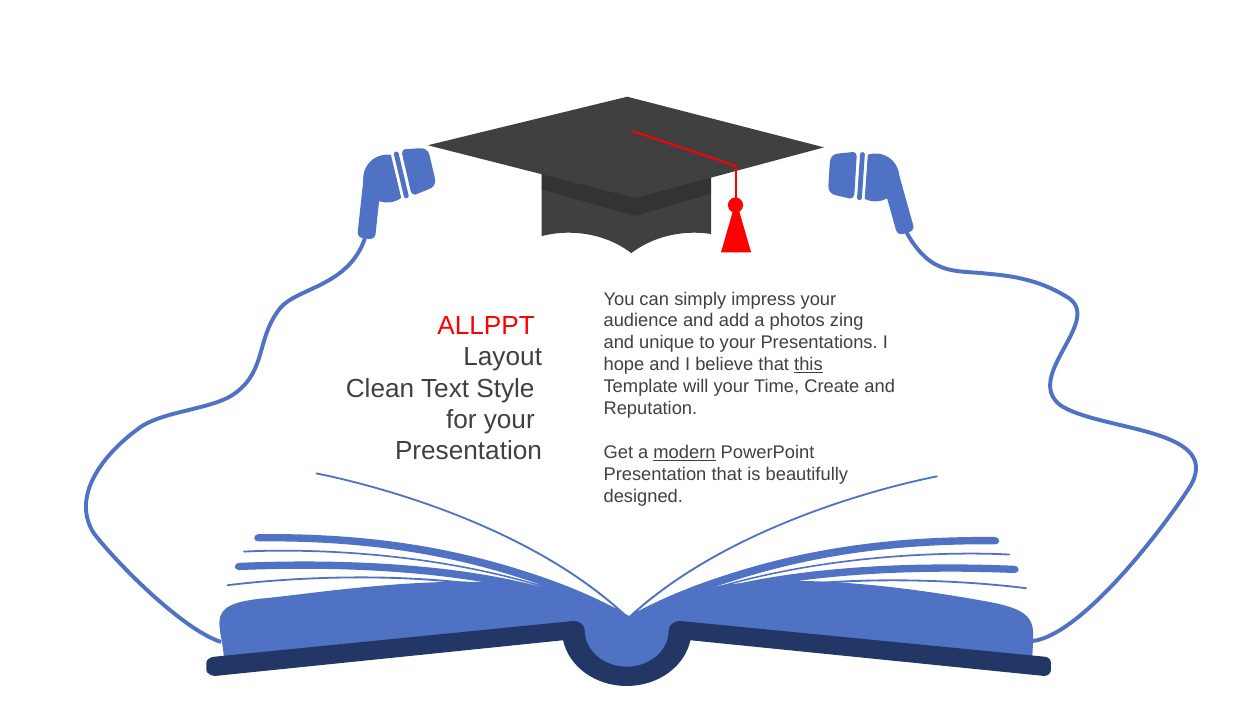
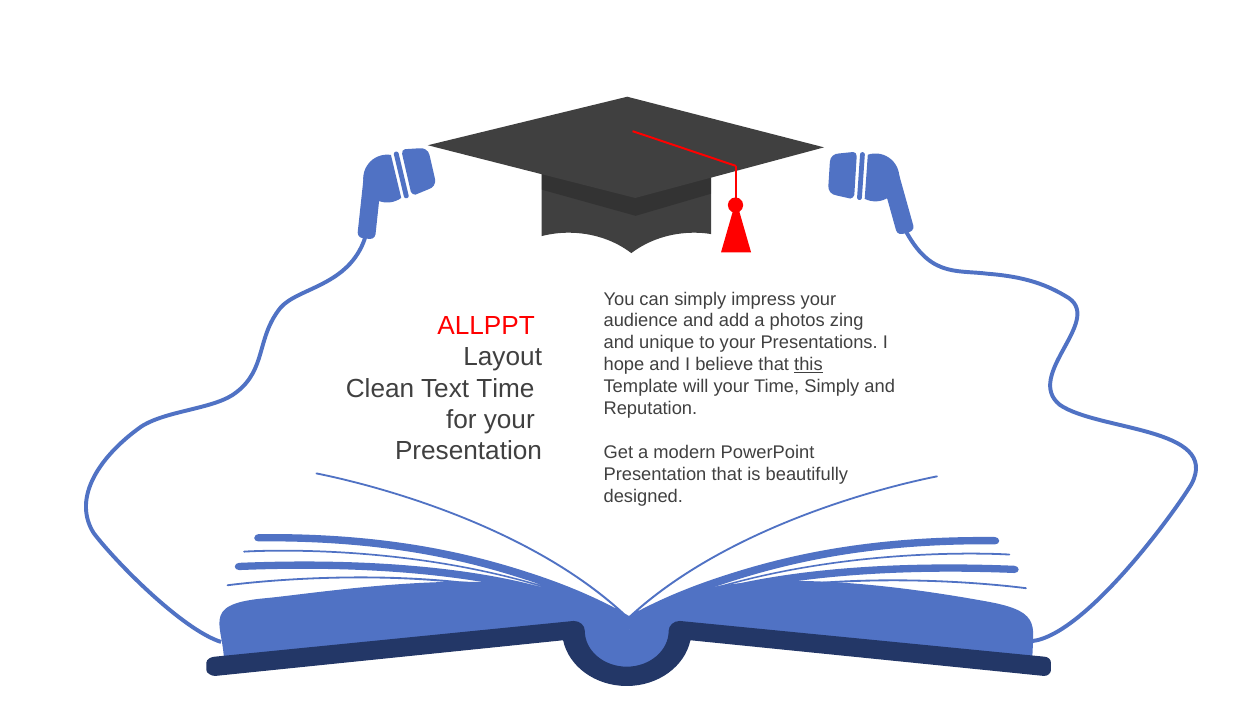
Text Style: Style -> Time
Time Create: Create -> Simply
modern underline: present -> none
